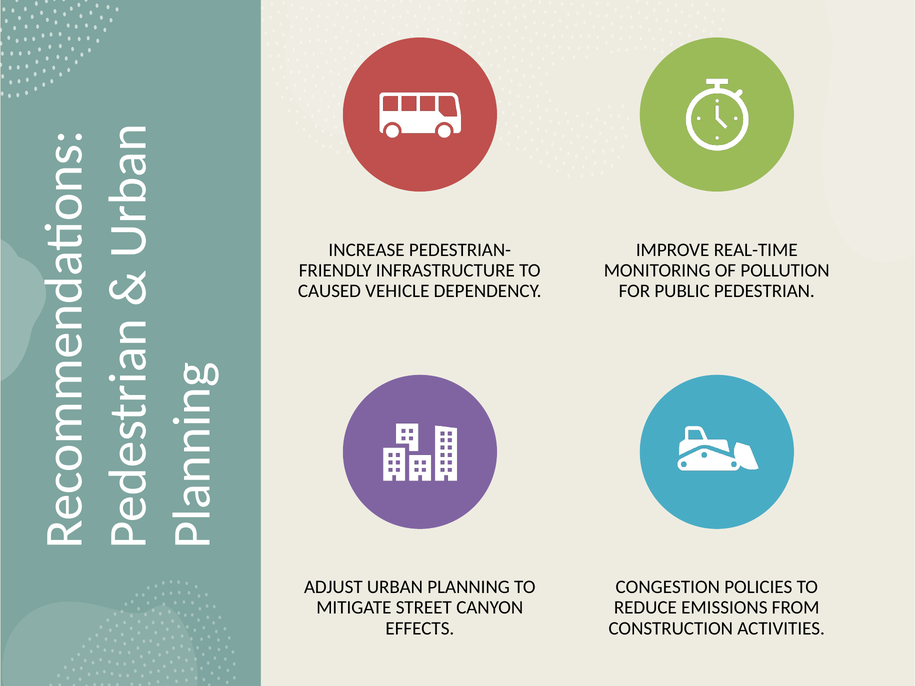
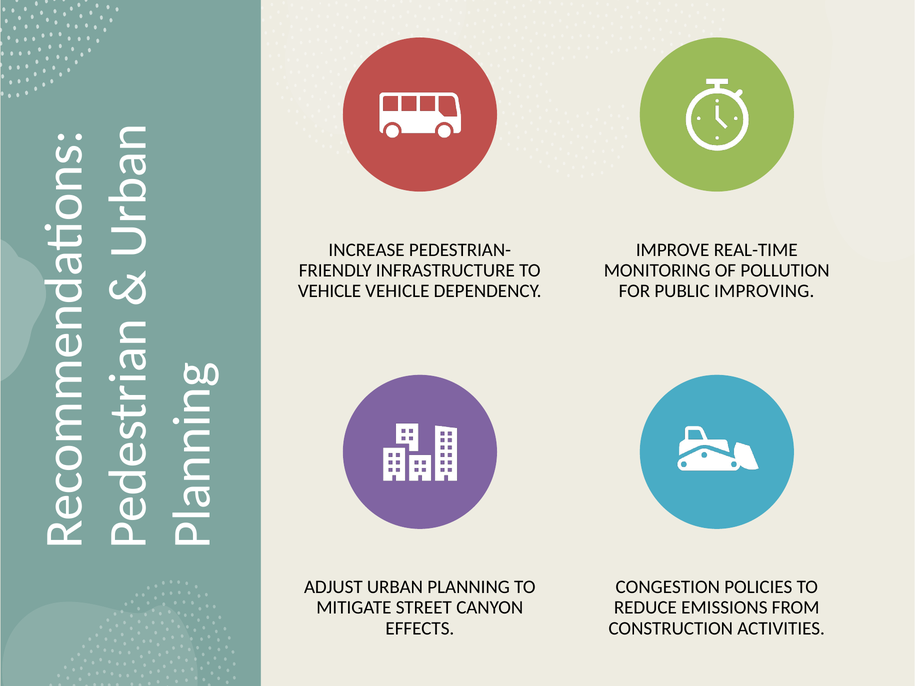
CAUSED at (329, 291): CAUSED -> VEHICLE
PEDESTRIAN: PEDESTRIAN -> IMPROVING
